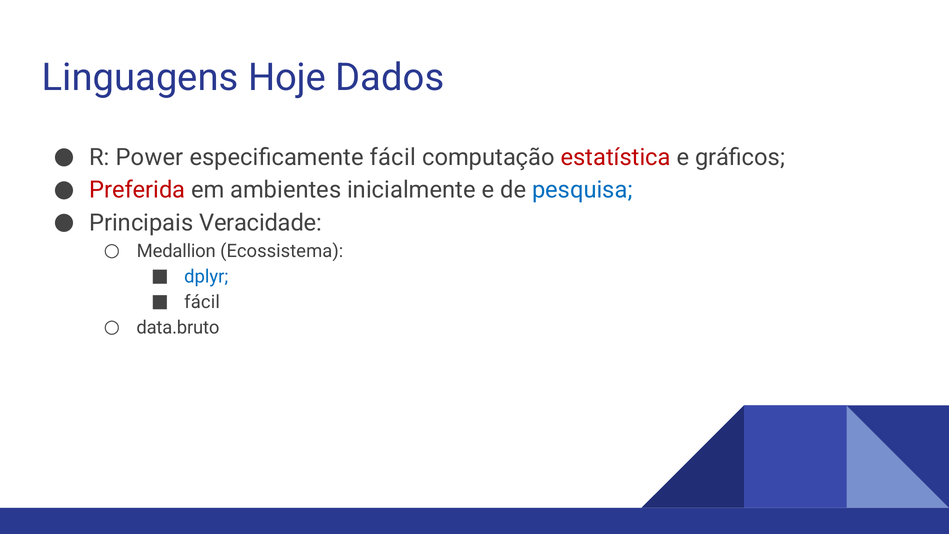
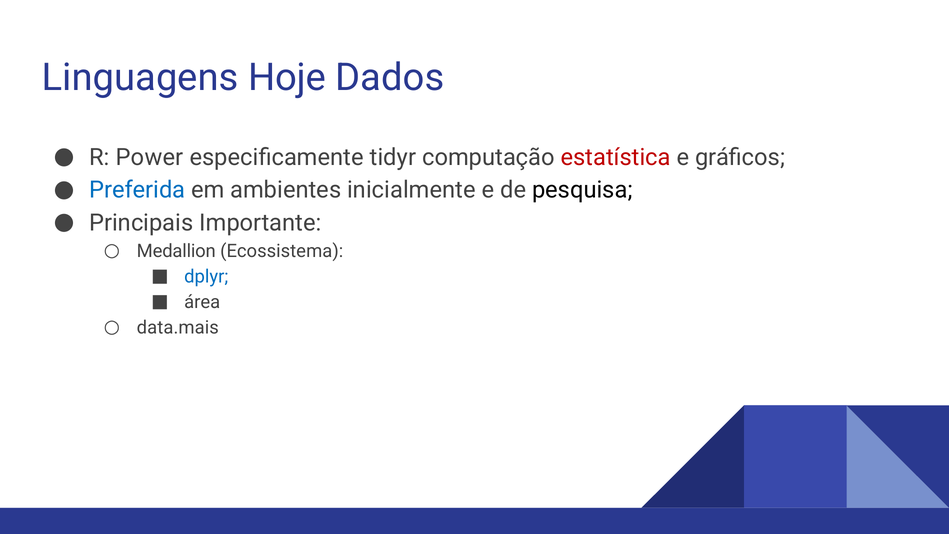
especificamente fácil: fácil -> tidyr
Preferida colour: red -> blue
pesquisa colour: blue -> black
Veracidade: Veracidade -> Importante
fácil at (202, 302): fácil -> área
data.bruto: data.bruto -> data.mais
